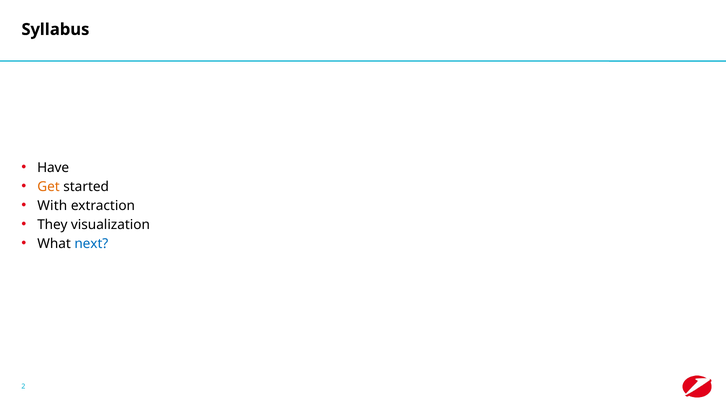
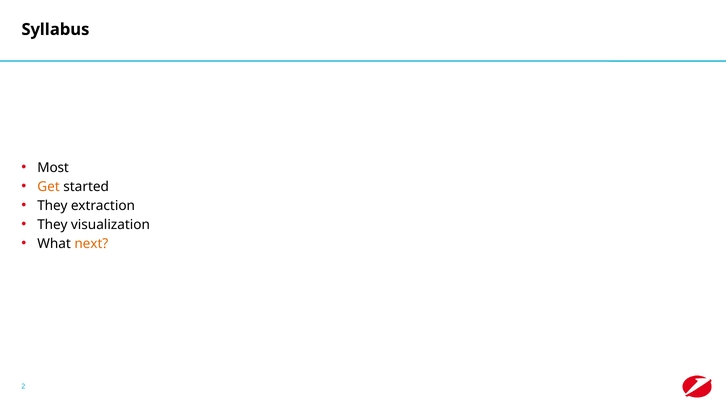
Have: Have -> Most
With at (52, 206): With -> They
next colour: blue -> orange
